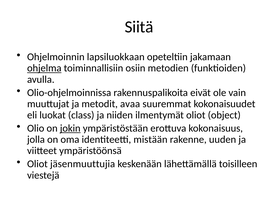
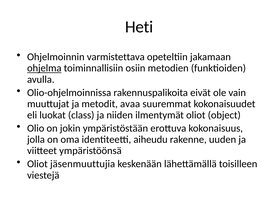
Siitä: Siitä -> Heti
lapsiluokkaan: lapsiluokkaan -> varmistettava
jokin underline: present -> none
mistään: mistään -> aiheudu
